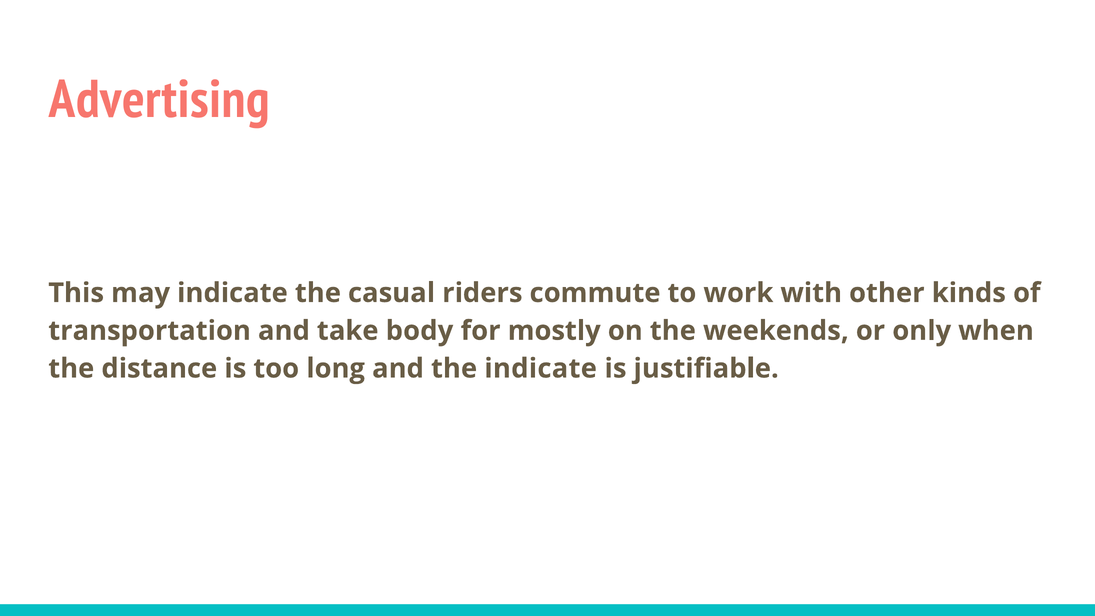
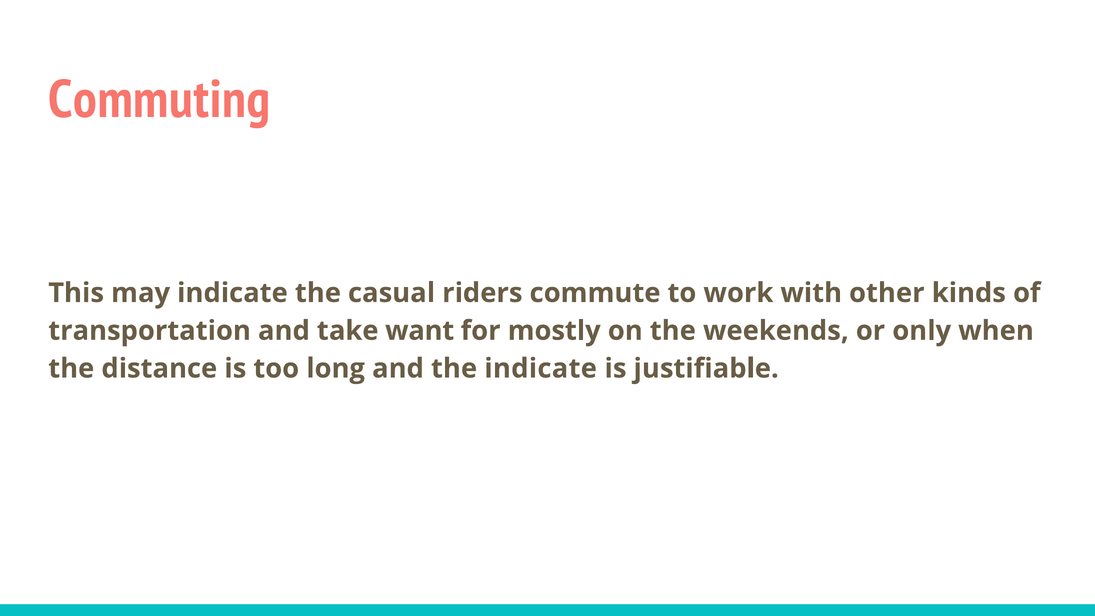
Advertising: Advertising -> Commuting
body: body -> want
